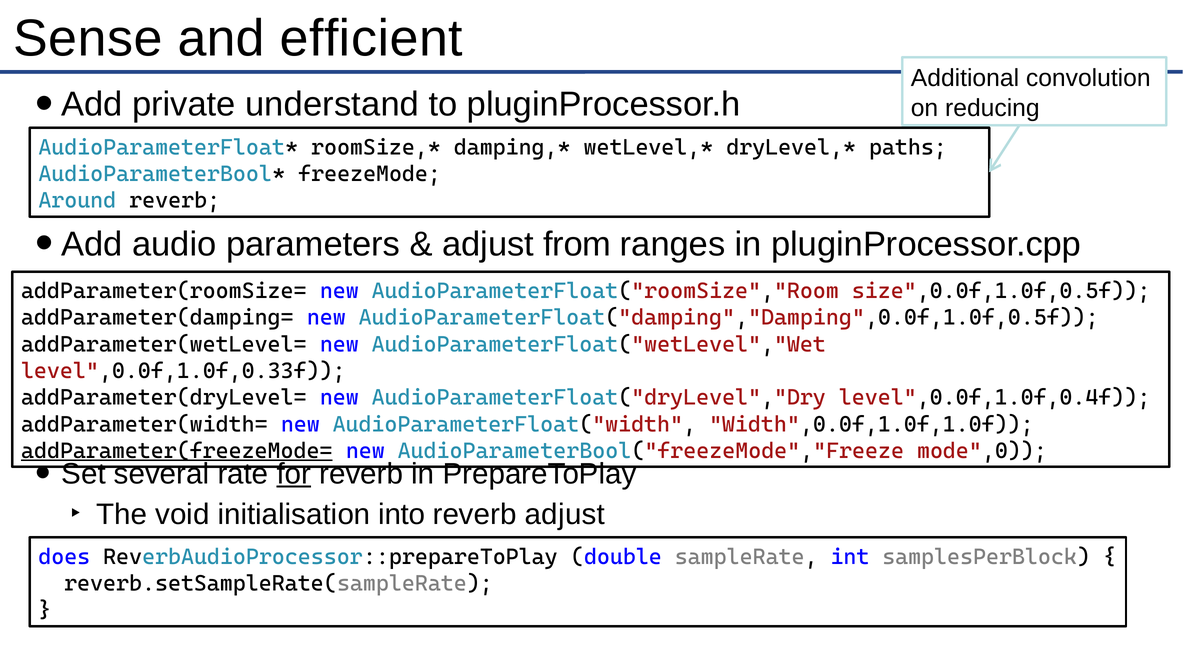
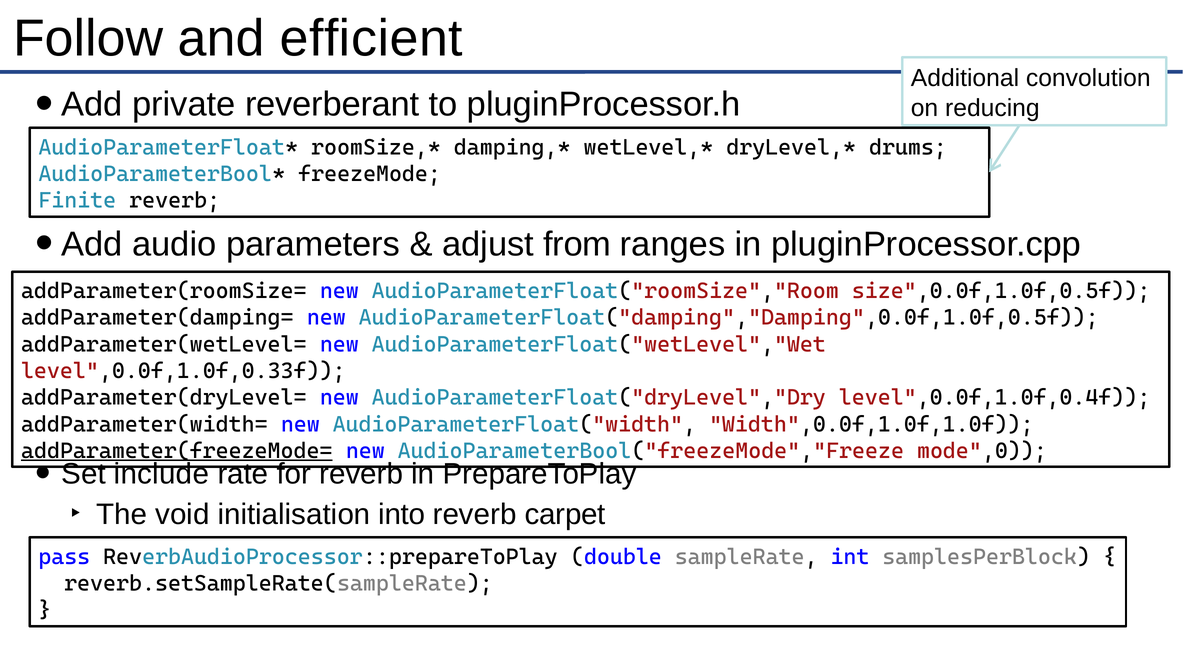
Sense: Sense -> Follow
understand: understand -> reverberant
paths: paths -> drums
Around: Around -> Finite
several: several -> include
for underline: present -> none
reverb adjust: adjust -> carpet
does: does -> pass
